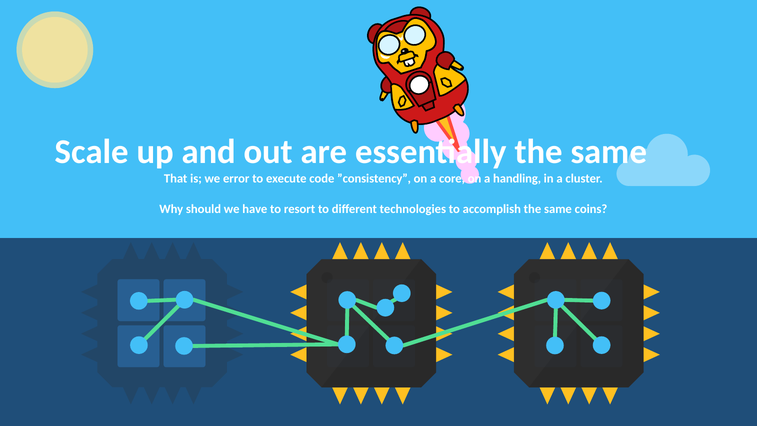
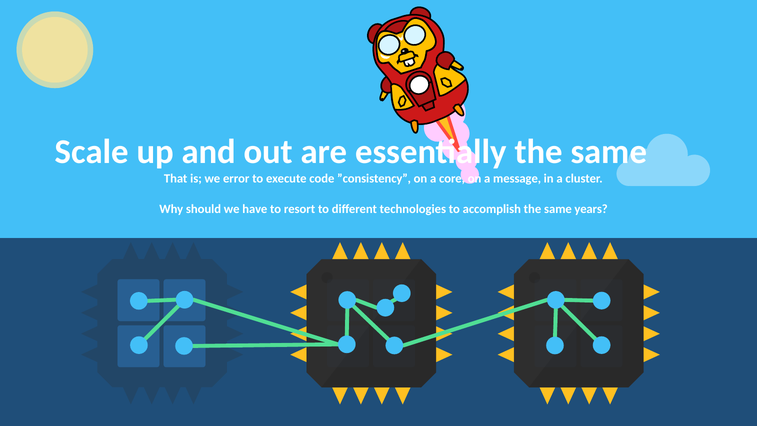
handling: handling -> message
coins: coins -> years
